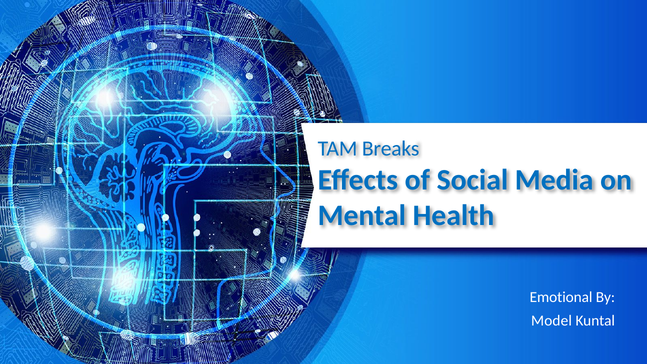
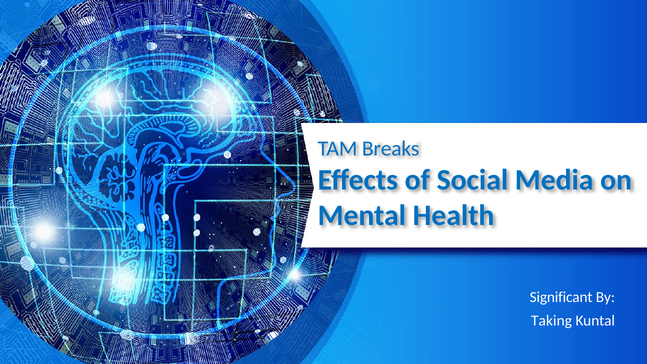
Emotional: Emotional -> Significant
Model: Model -> Taking
